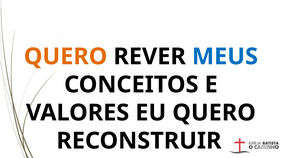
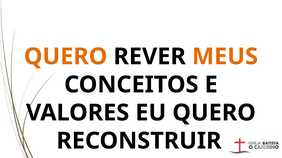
MEUS colour: blue -> orange
